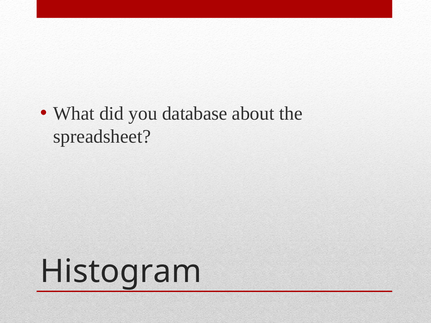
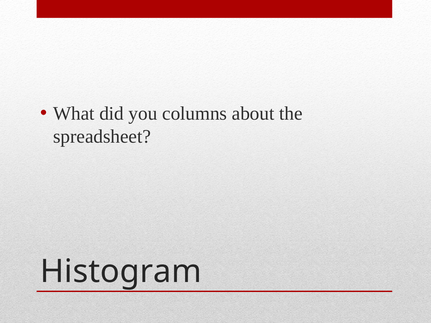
database: database -> columns
